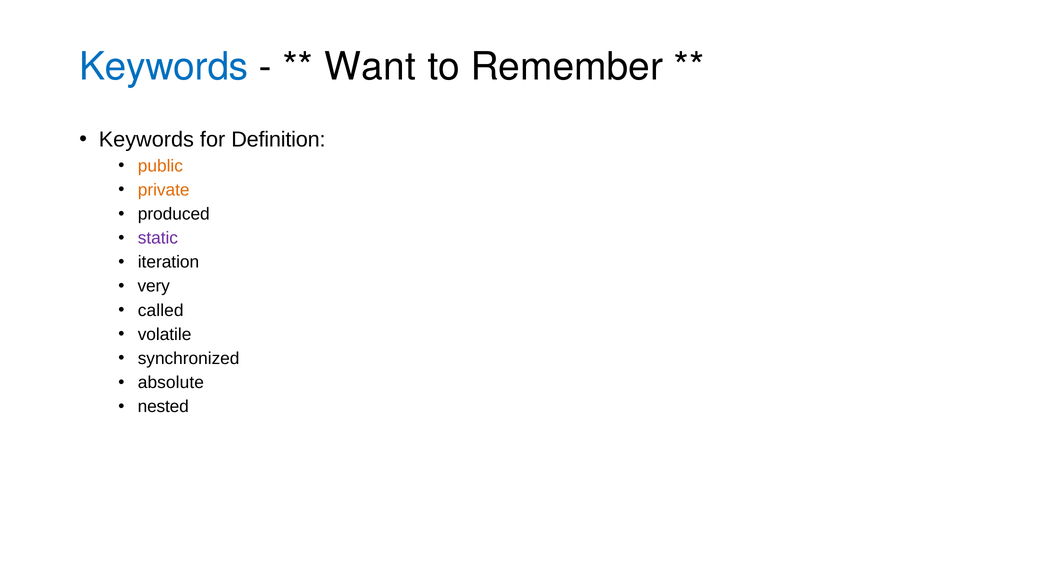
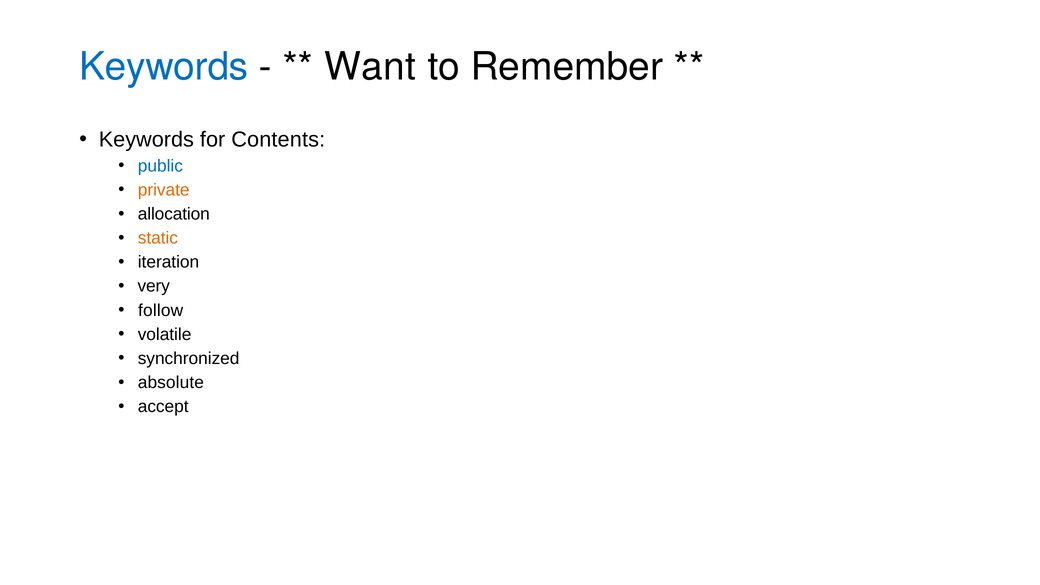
Definition: Definition -> Contents
public colour: orange -> blue
produced: produced -> allocation
static colour: purple -> orange
called: called -> follow
nested: nested -> accept
